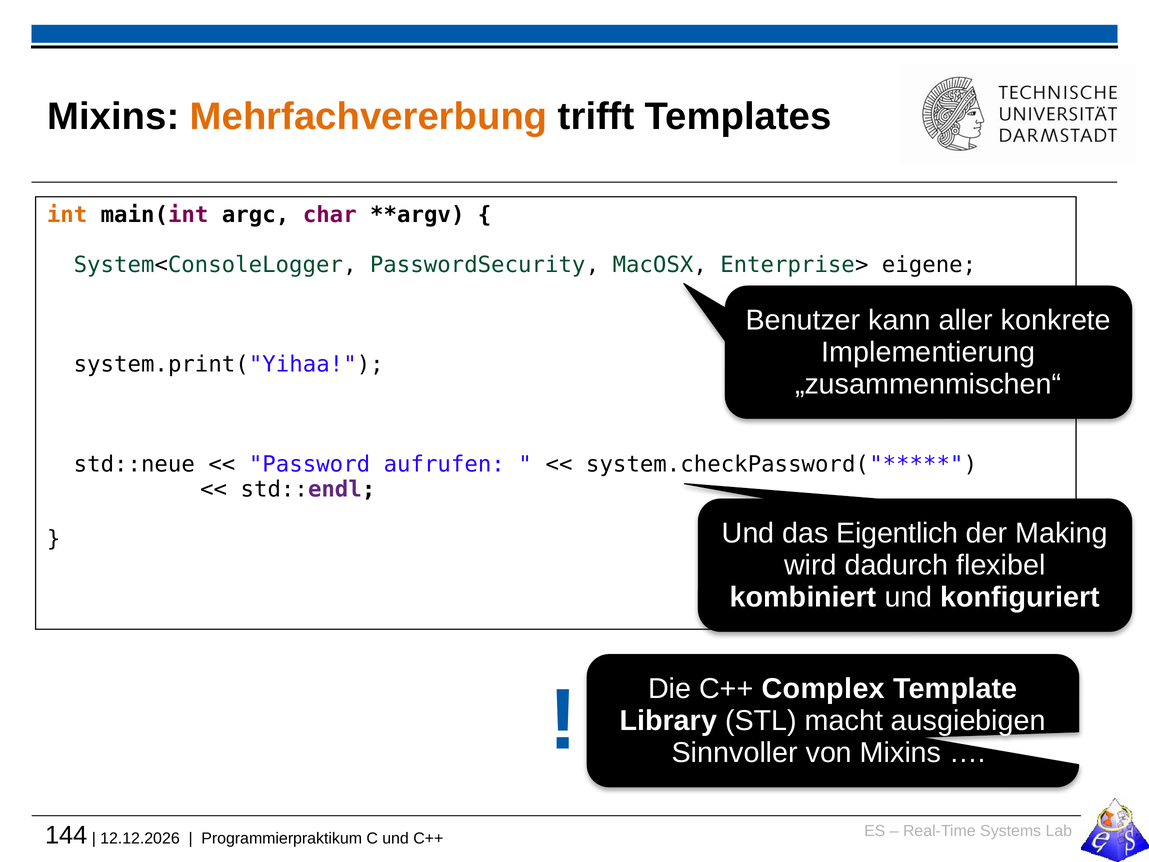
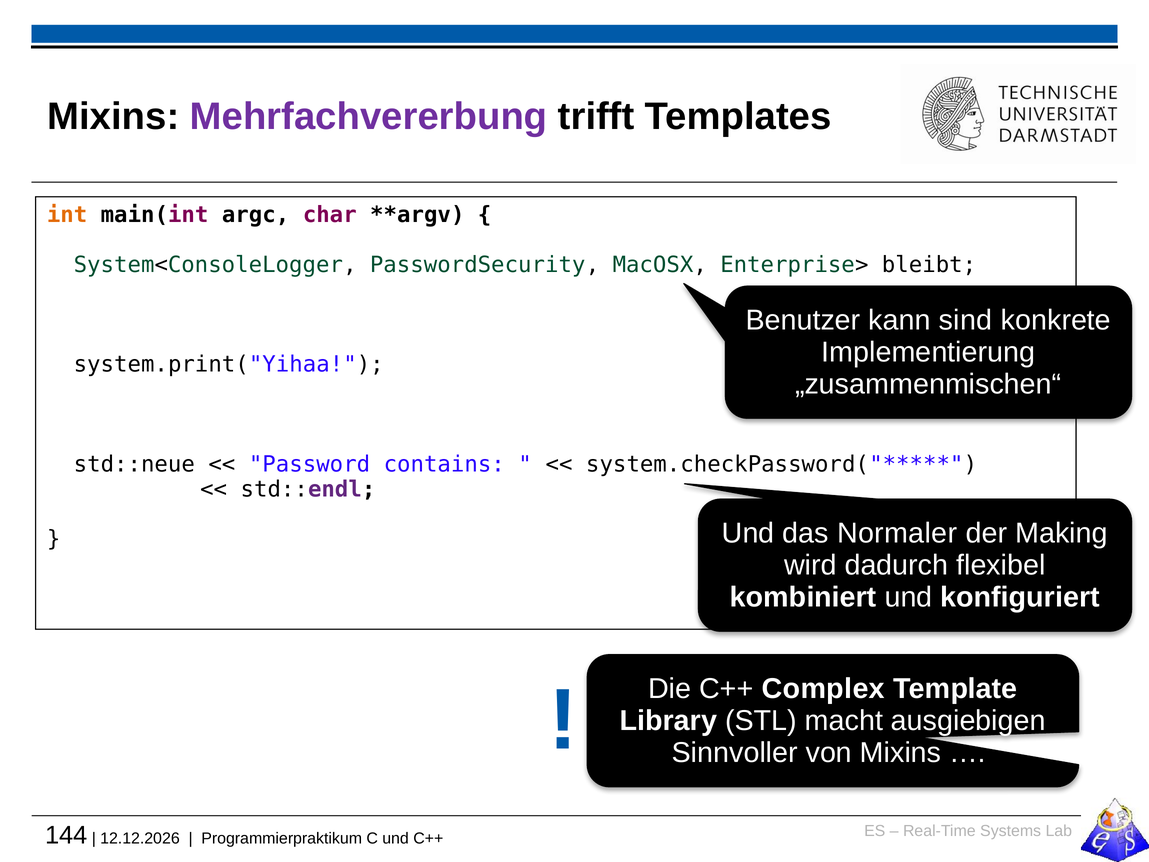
Mehrfachvererbung colour: orange -> purple
eigene: eigene -> bleibt
aller: aller -> sind
aufrufen: aufrufen -> contains
Eigentlich: Eigentlich -> Normaler
